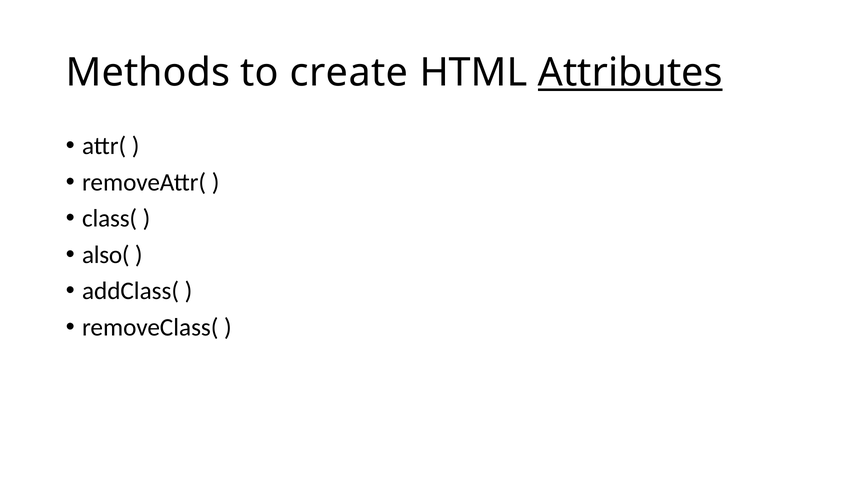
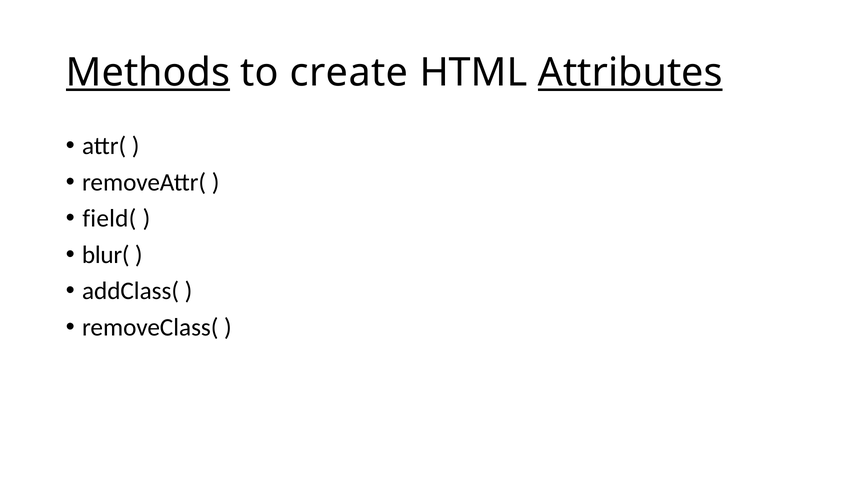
Methods underline: none -> present
class(: class( -> field(
also(: also( -> blur(
